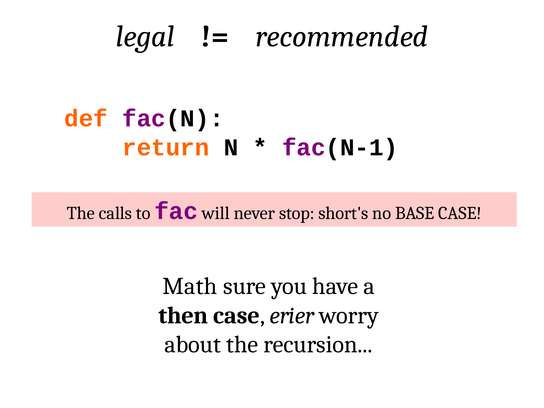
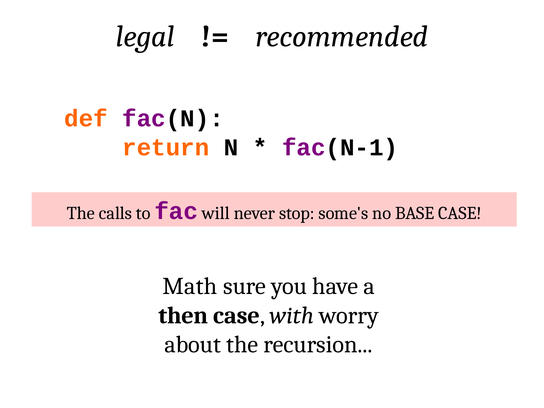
short's: short's -> some's
erier: erier -> with
